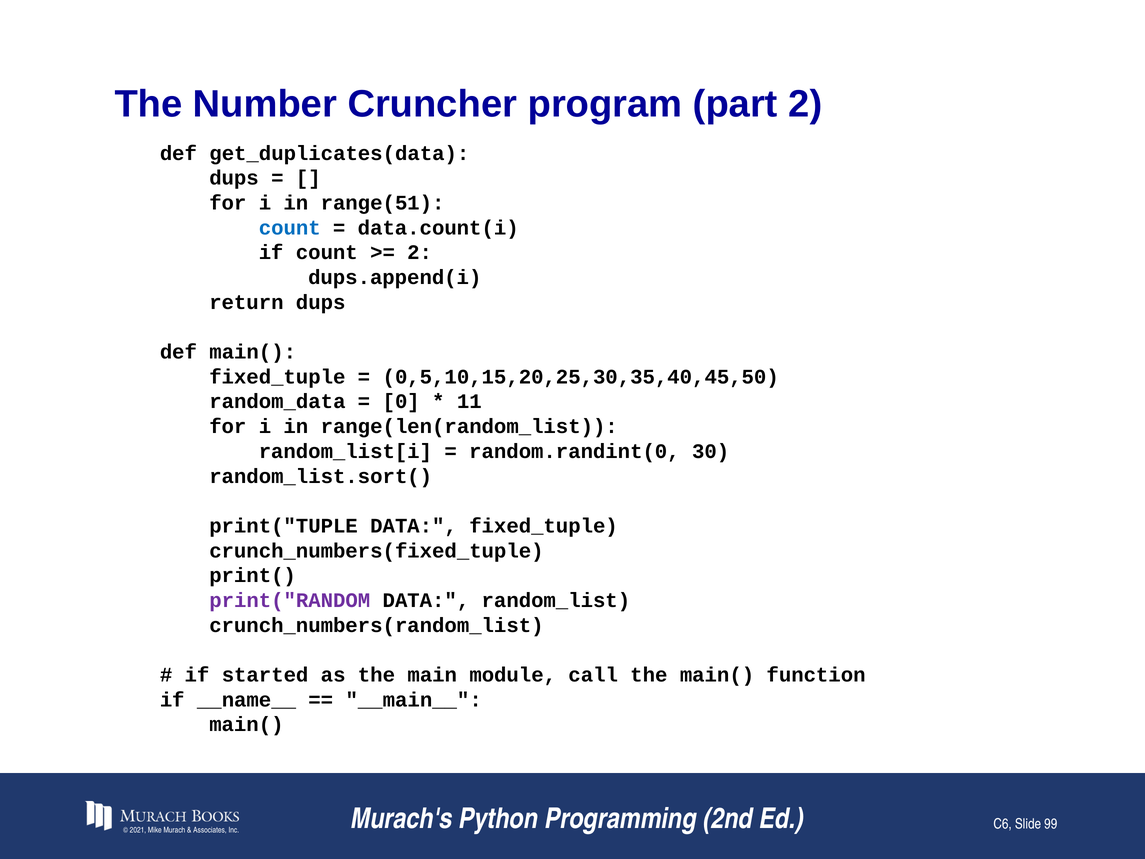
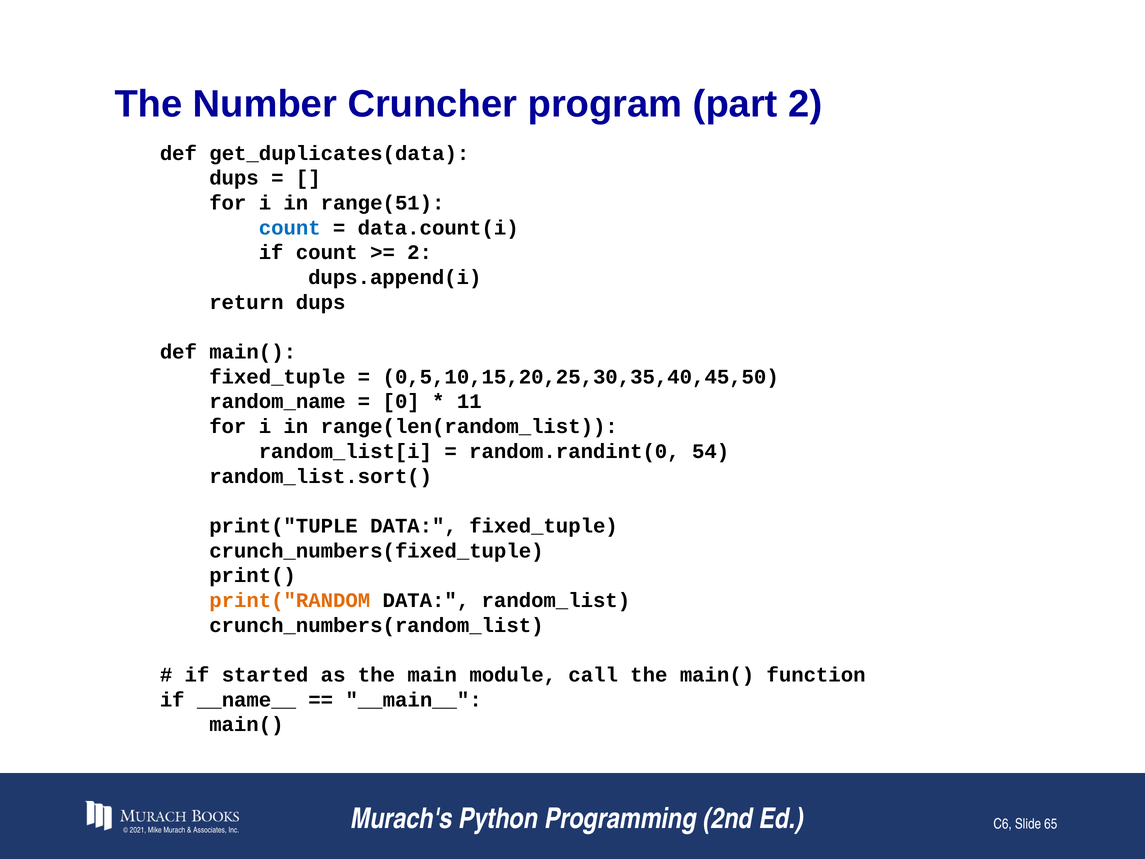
random_data: random_data -> random_name
30: 30 -> 54
print("RANDOM colour: purple -> orange
99: 99 -> 65
